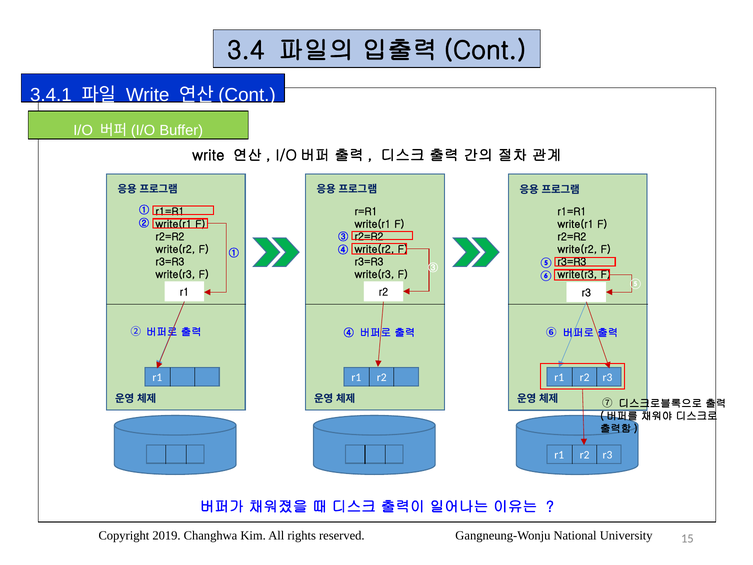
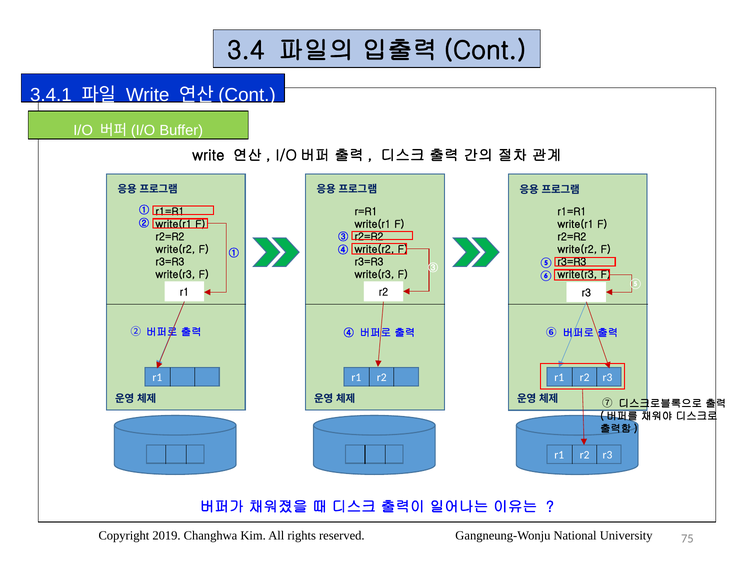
15: 15 -> 75
